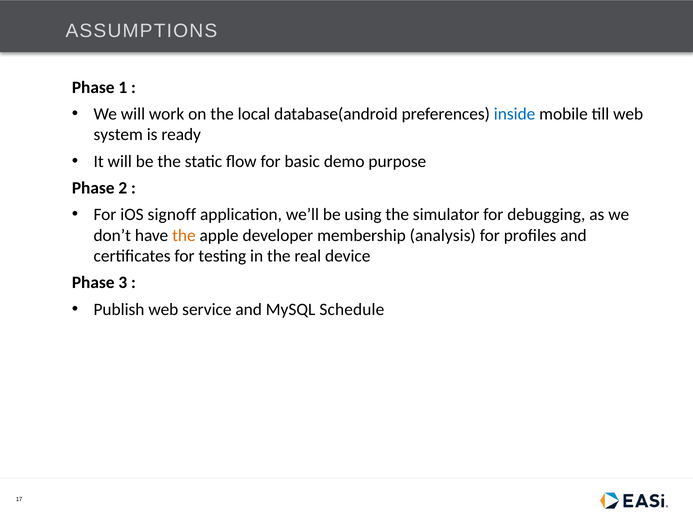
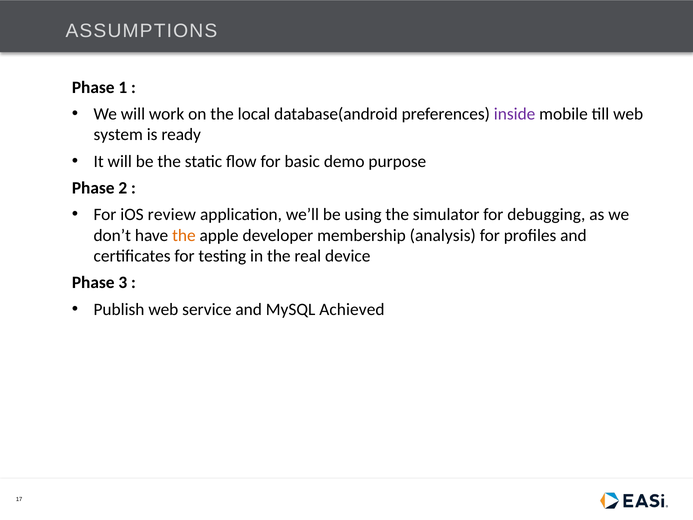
inside colour: blue -> purple
signoff: signoff -> review
Schedule: Schedule -> Achieved
